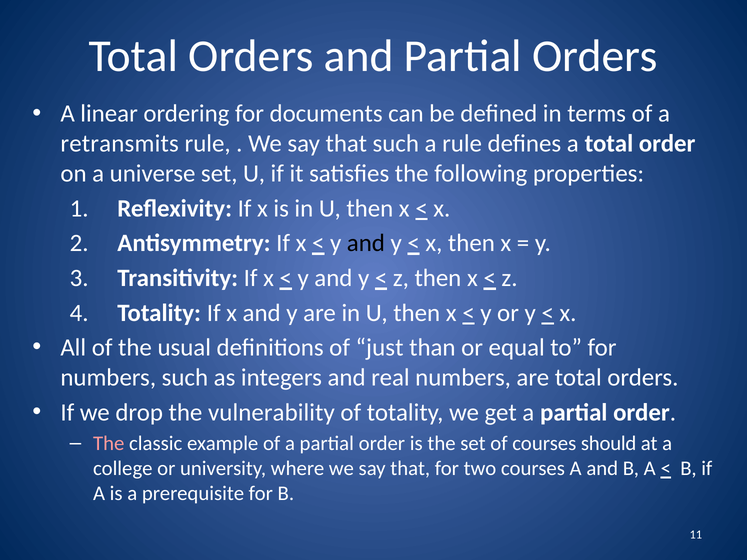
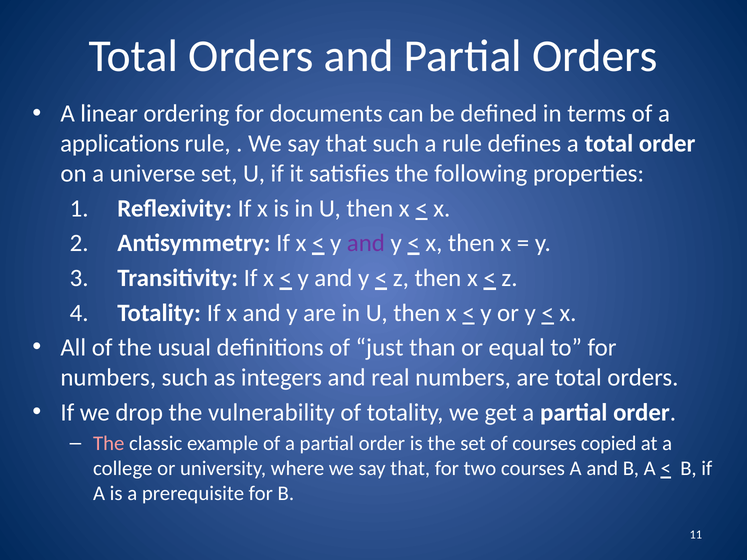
retransmits: retransmits -> applications
and at (366, 243) colour: black -> purple
should: should -> copied
